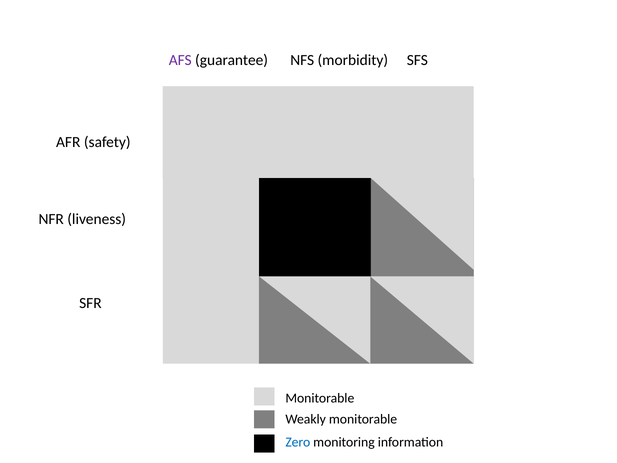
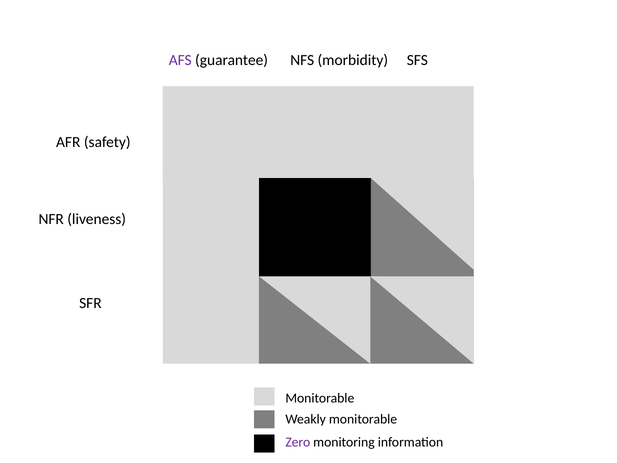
Zero colour: blue -> purple
